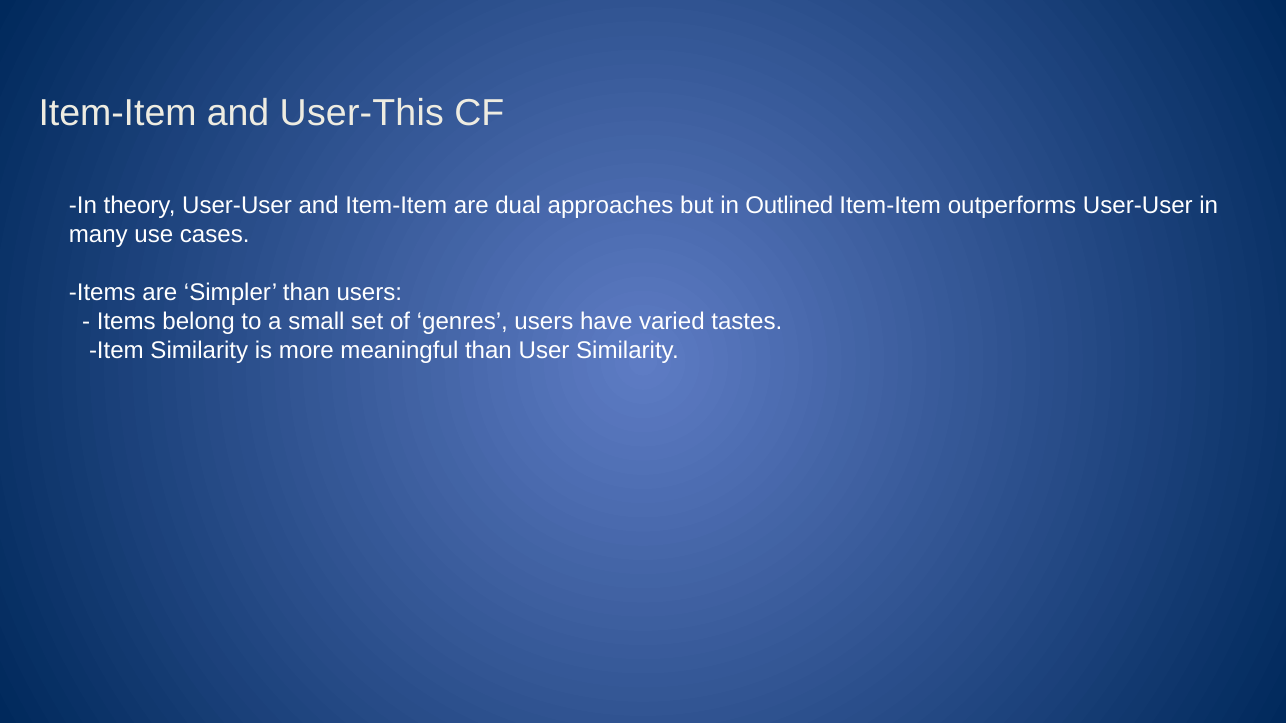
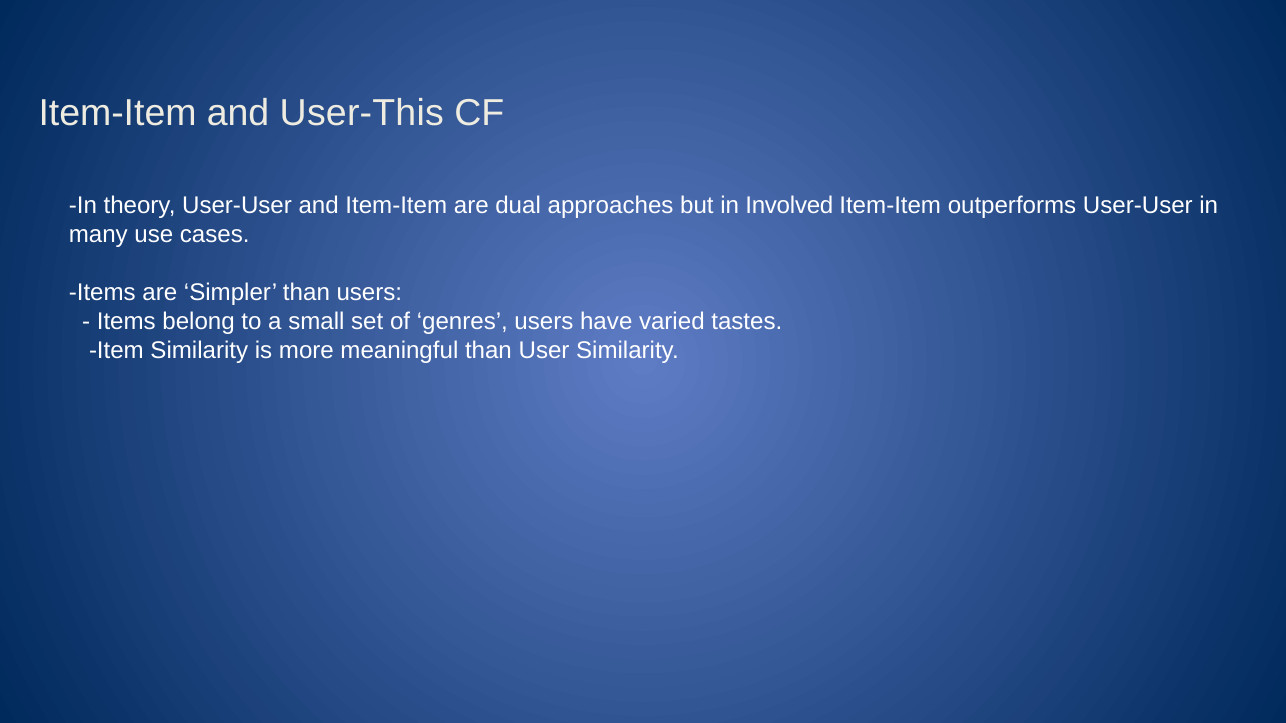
Outlined: Outlined -> Involved
